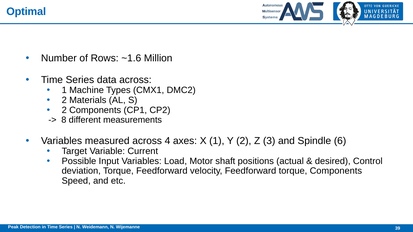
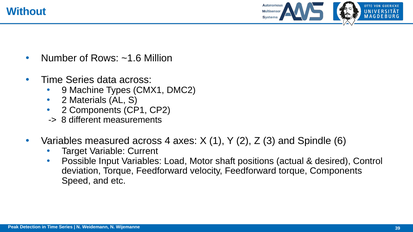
Optimal: Optimal -> Without
1 at (64, 90): 1 -> 9
